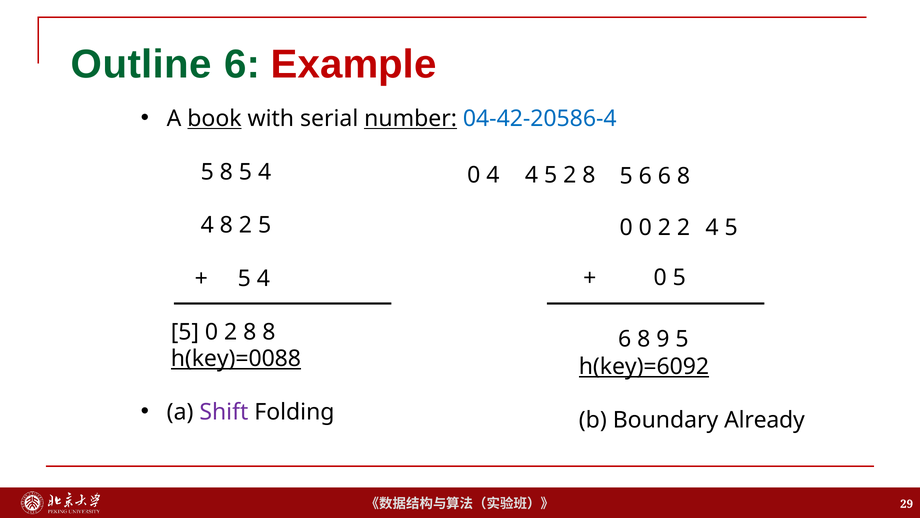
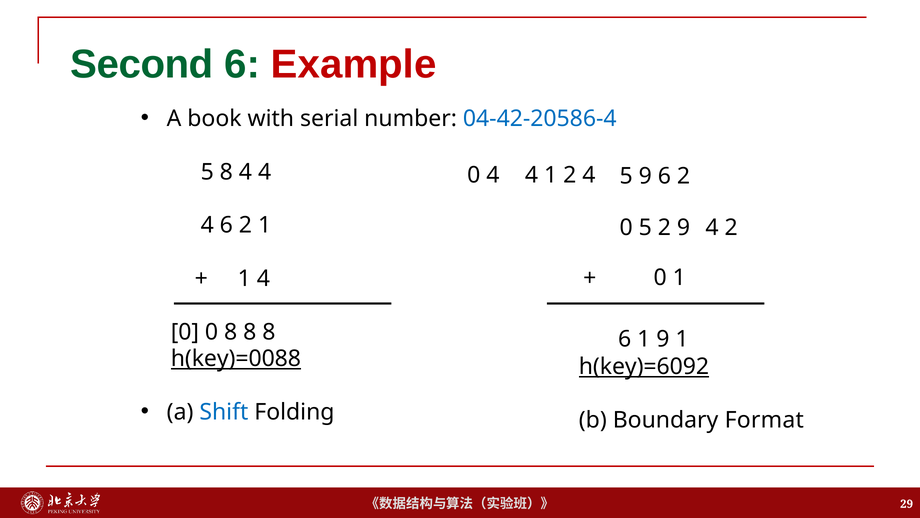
Outline: Outline -> Second
book underline: present -> none
number underline: present -> none
8 5: 5 -> 4
5 at (551, 175): 5 -> 1
8 at (589, 175): 8 -> 4
5 6: 6 -> 9
8 at (684, 176): 8 -> 2
4 8: 8 -> 6
5 at (265, 225): 5 -> 1
0 0: 0 -> 5
2 2: 2 -> 9
5 at (731, 227): 5 -> 2
0 5: 5 -> 1
5 at (244, 278): 5 -> 1
5 at (185, 332): 5 -> 0
2 at (231, 332): 2 -> 8
8 at (644, 339): 8 -> 1
9 5: 5 -> 1
Shift colour: purple -> blue
Already: Already -> Format
